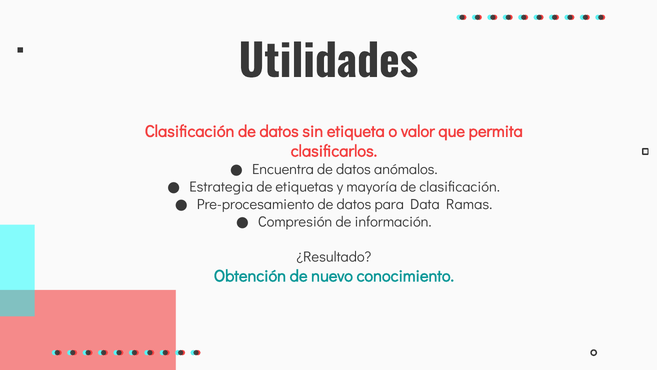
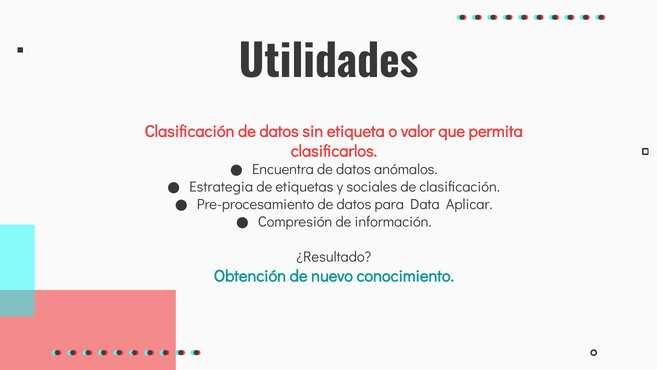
mayoría: mayoría -> sociales
Ramas: Ramas -> Aplicar
